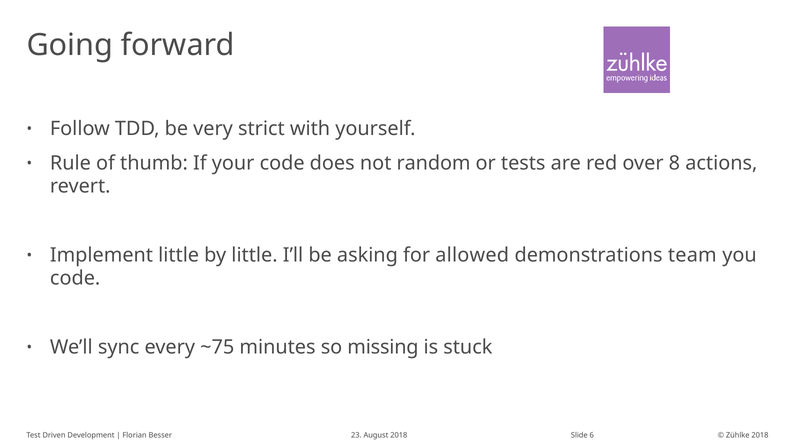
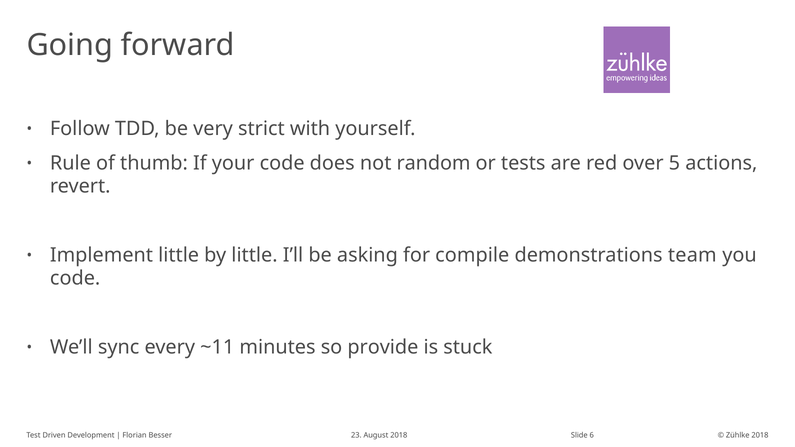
8: 8 -> 5
allowed: allowed -> compile
~75: ~75 -> ~11
missing: missing -> provide
